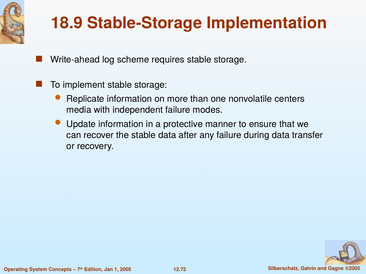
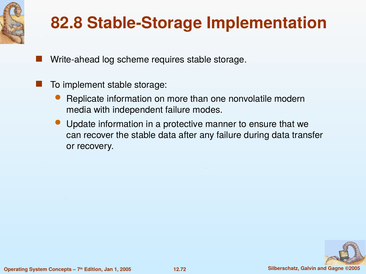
18.9: 18.9 -> 82.8
centers: centers -> modern
